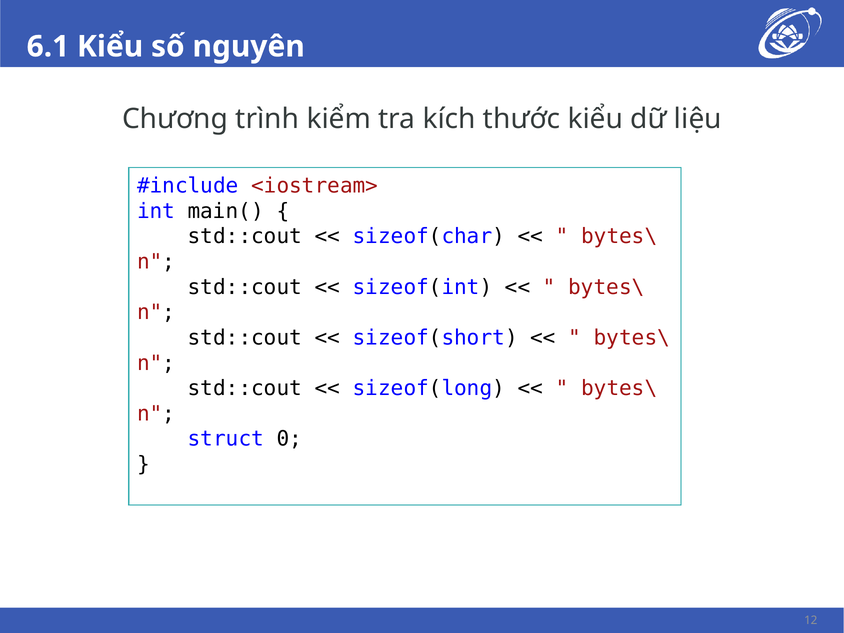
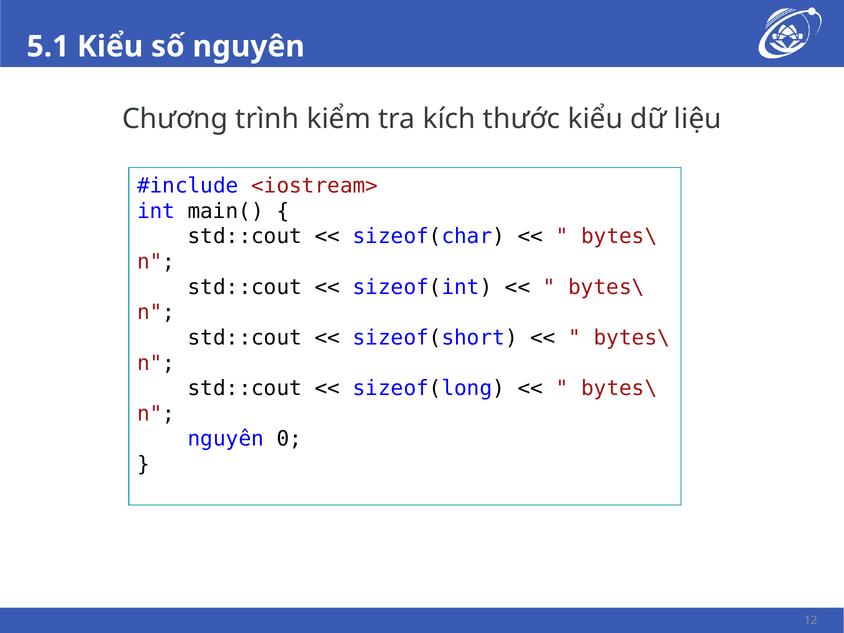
6.1: 6.1 -> 5.1
struct at (226, 439): struct -> nguyên
